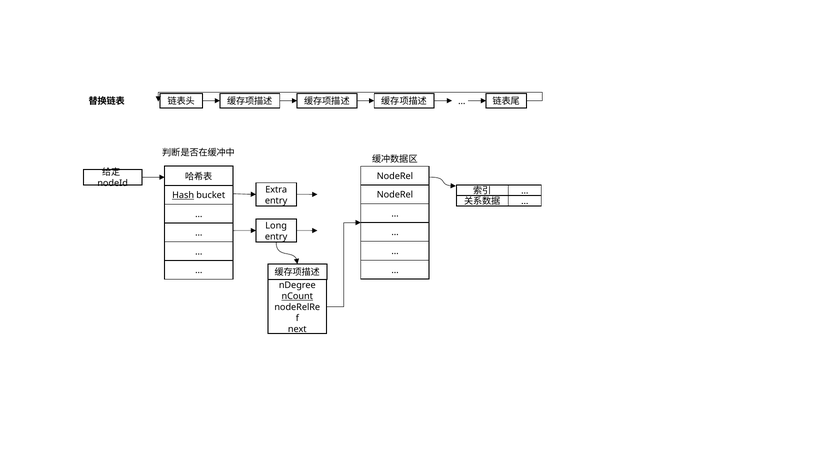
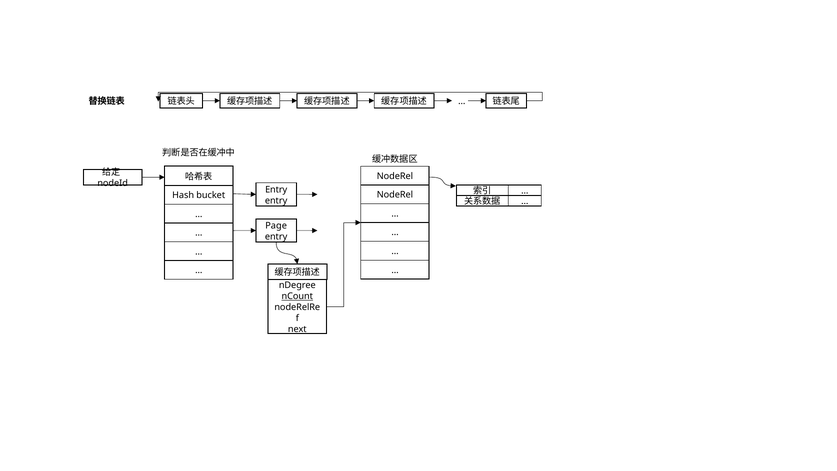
Extra at (276, 189): Extra -> Entry
Hash underline: present -> none
Long: Long -> Page
